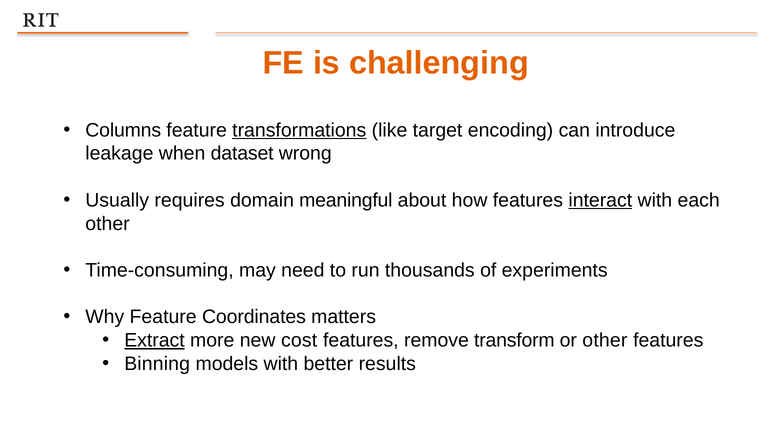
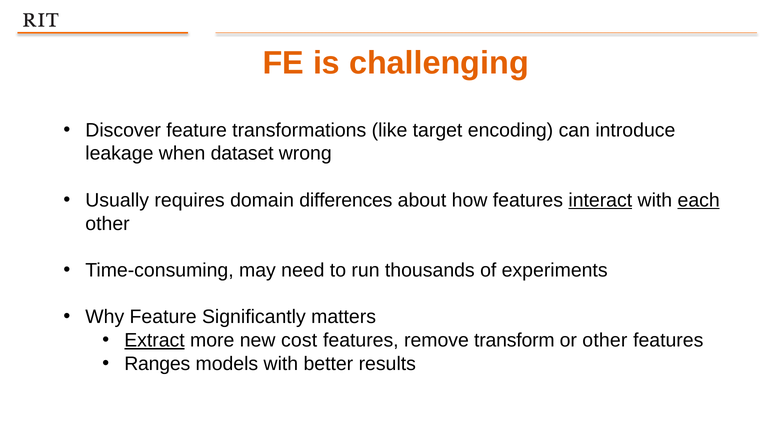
Columns: Columns -> Discover
transformations underline: present -> none
meaningful: meaningful -> differences
each underline: none -> present
Coordinates: Coordinates -> Significantly
Binning: Binning -> Ranges
